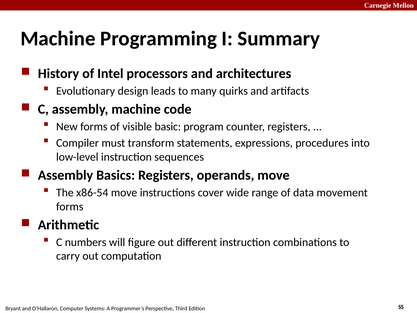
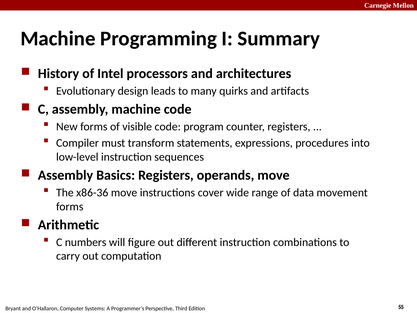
visible basic: basic -> code
x86-54: x86-54 -> x86-36
